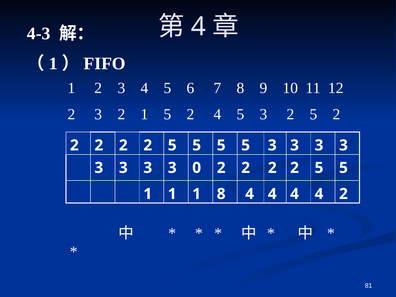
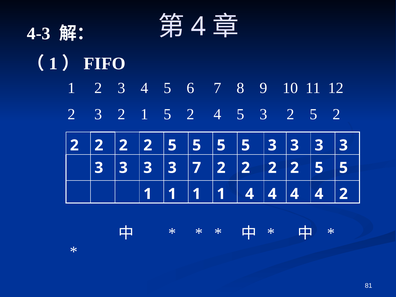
3 0: 0 -> 7
1 1 1 8: 8 -> 1
